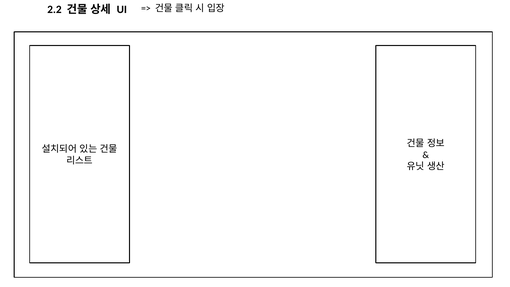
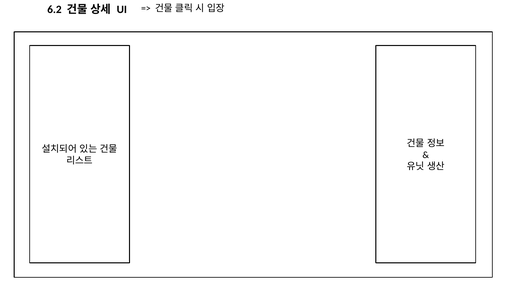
2.2: 2.2 -> 6.2
